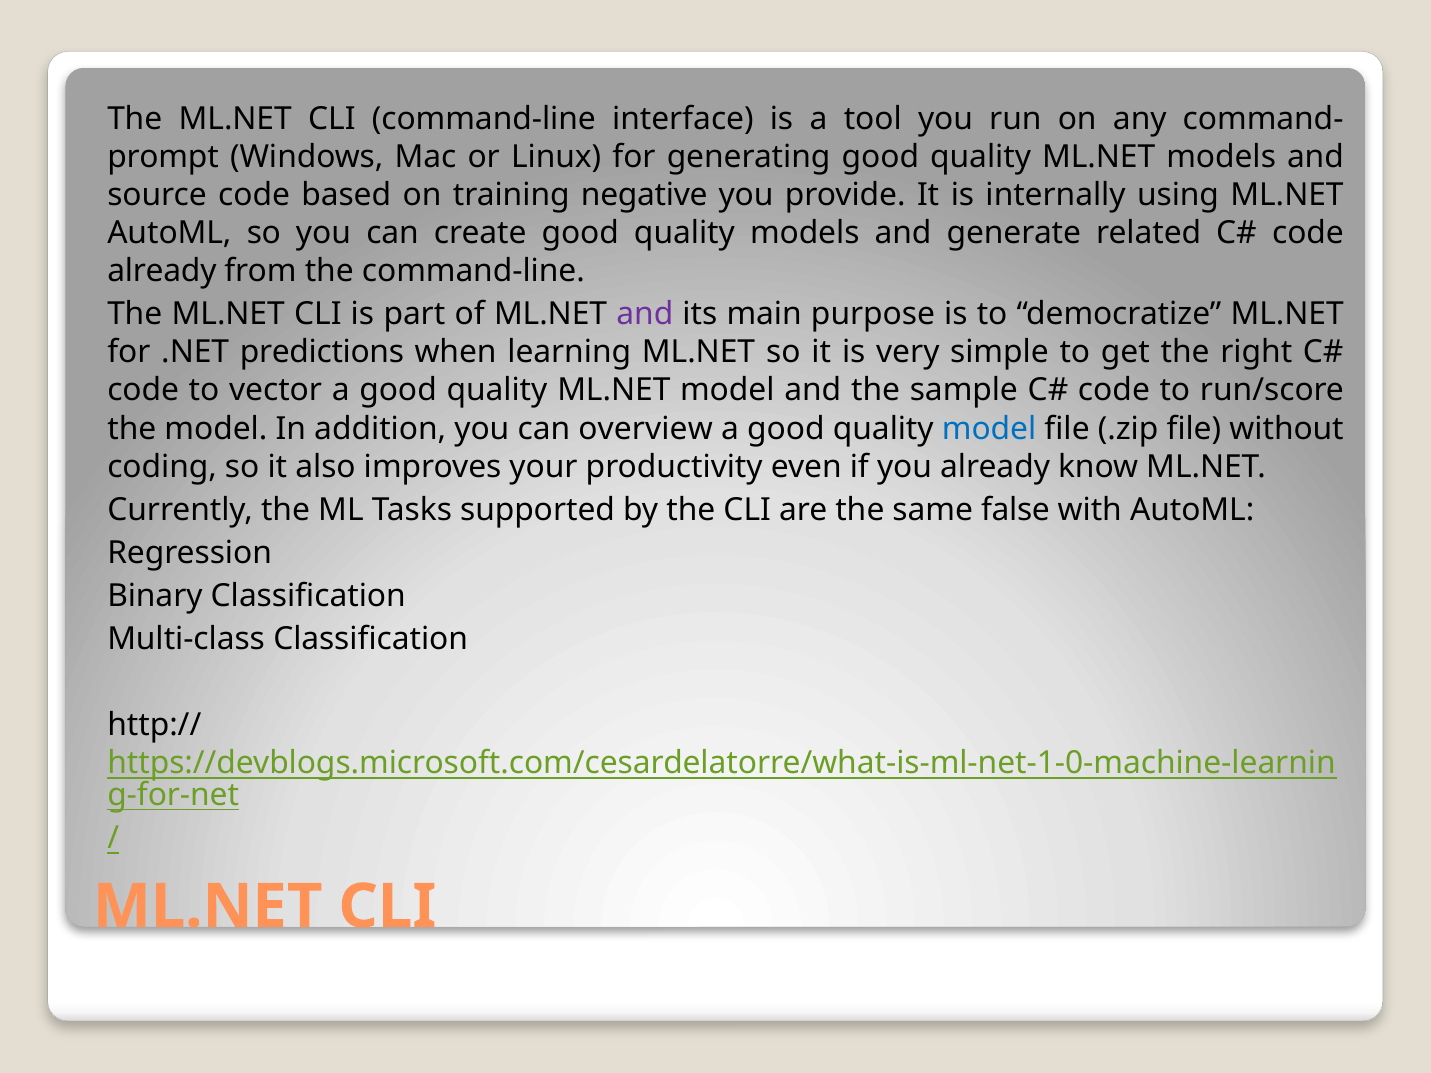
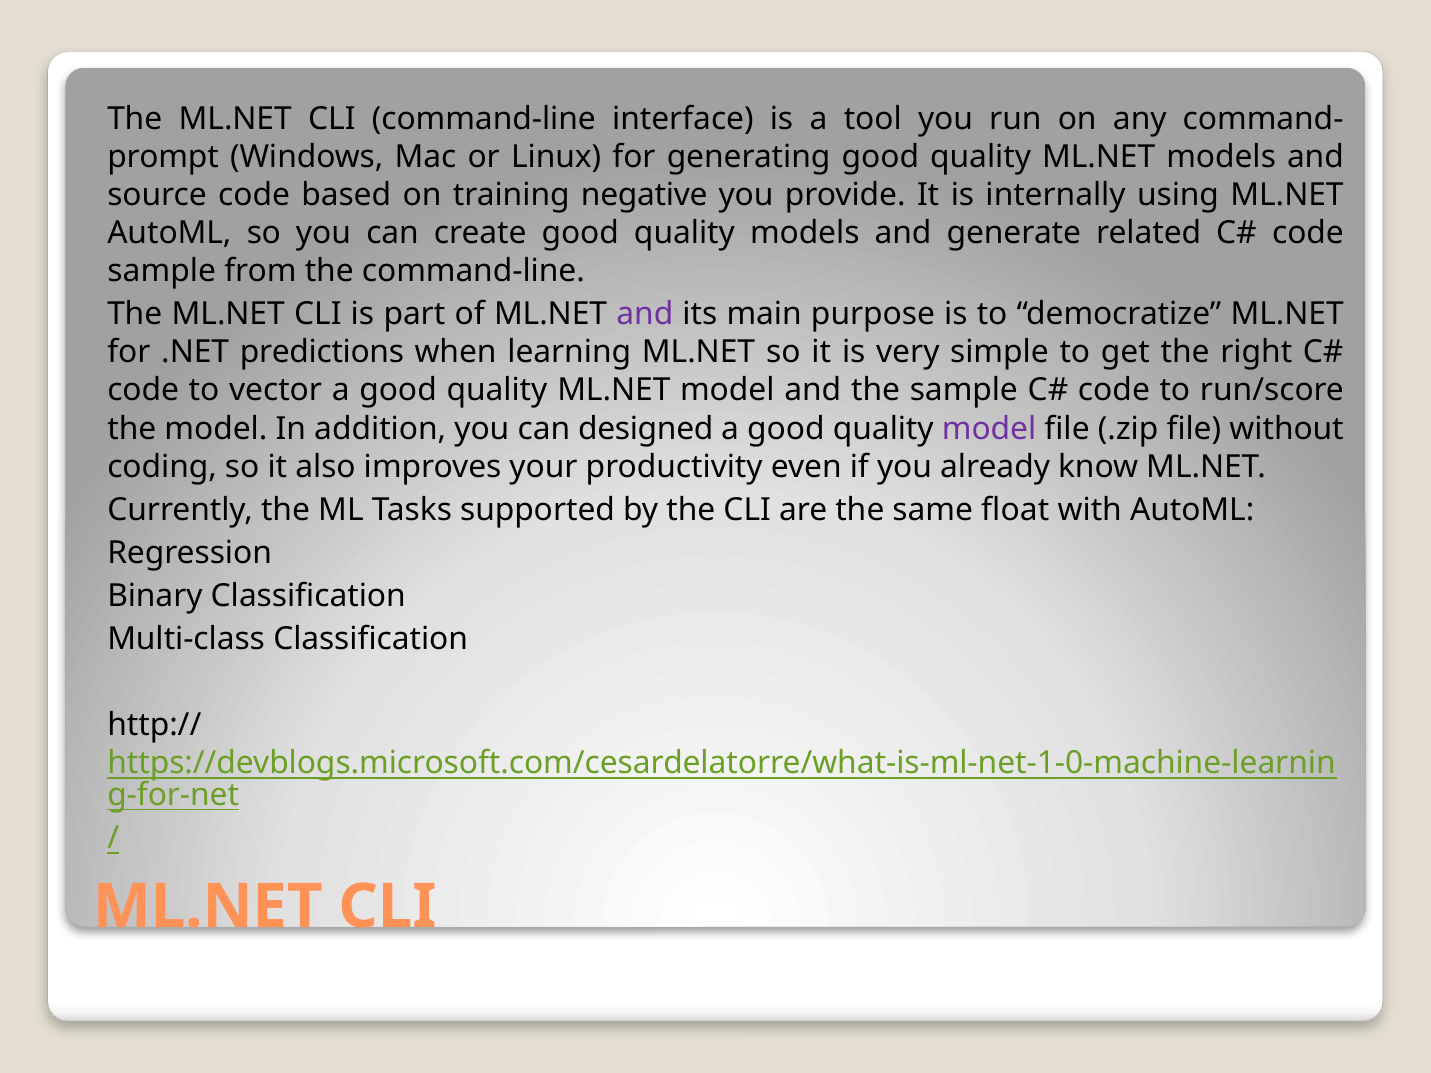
already at (162, 271): already -> sample
overview: overview -> designed
model at (989, 429) colour: blue -> purple
false: false -> float
